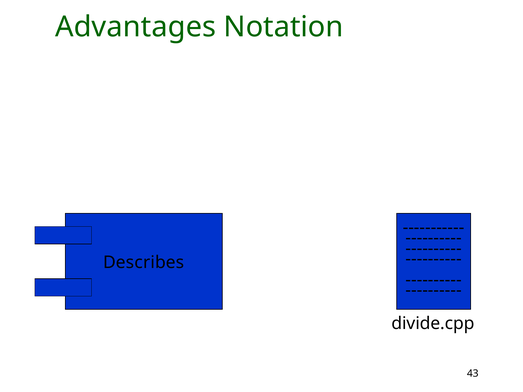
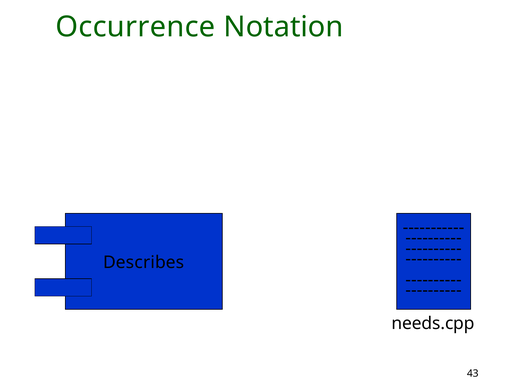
Advantages: Advantages -> Occurrence
divide.cpp: divide.cpp -> needs.cpp
